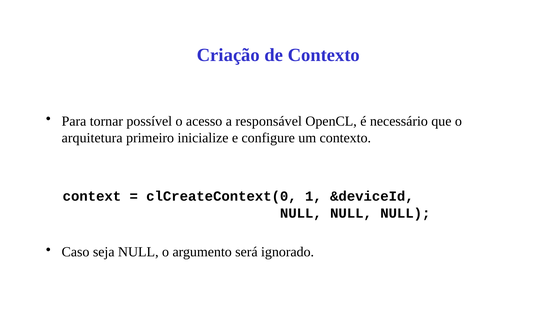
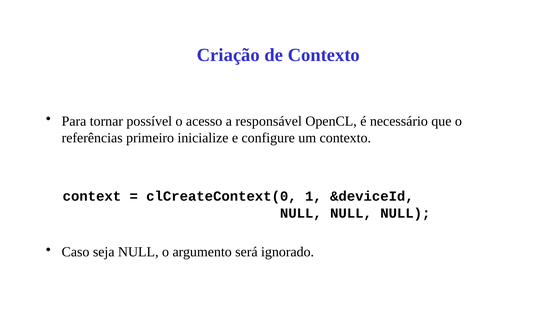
arquitetura: arquitetura -> referências
